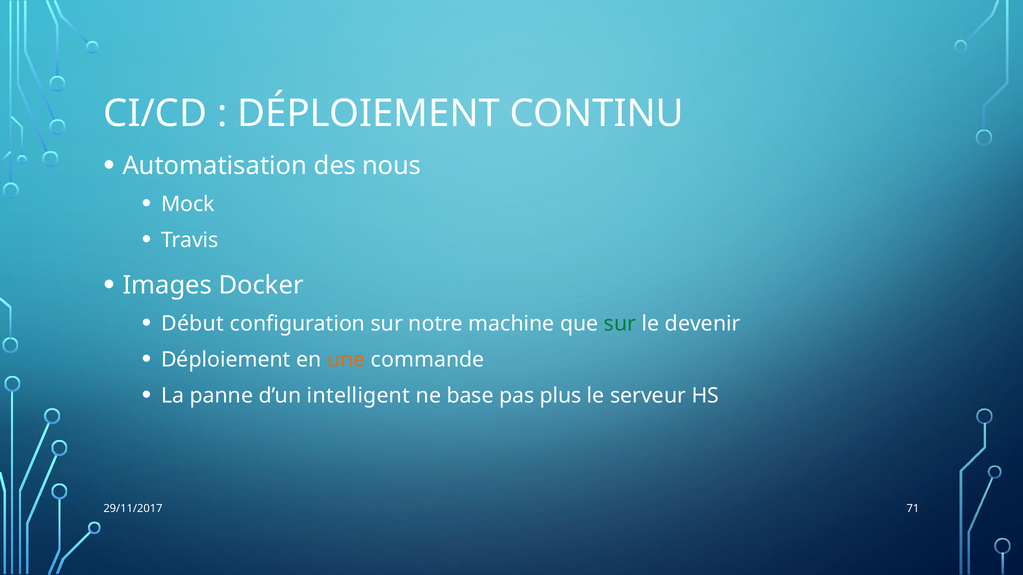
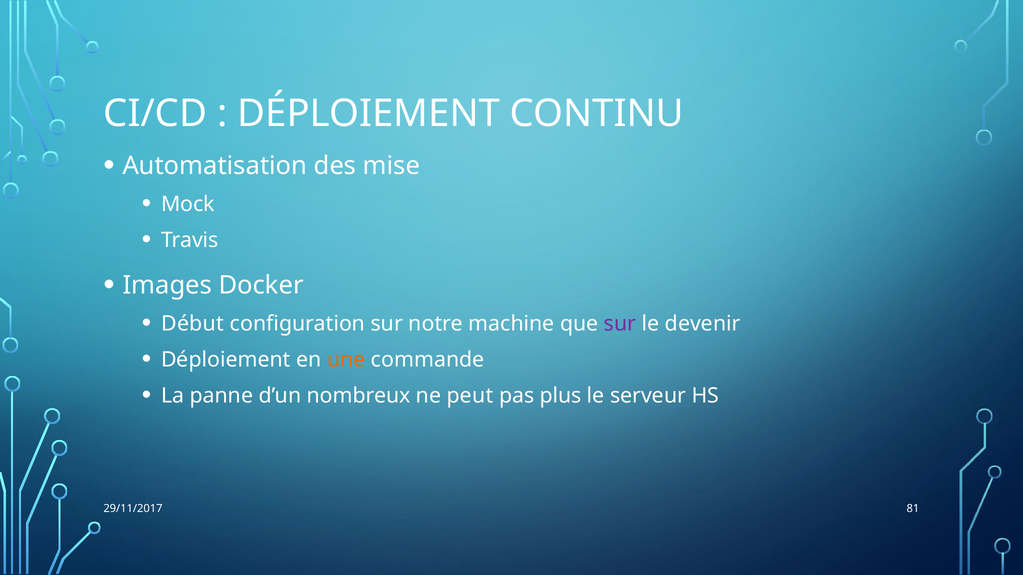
nous: nous -> mise
sur at (620, 324) colour: green -> purple
intelligent: intelligent -> nombreux
base: base -> peut
71: 71 -> 81
